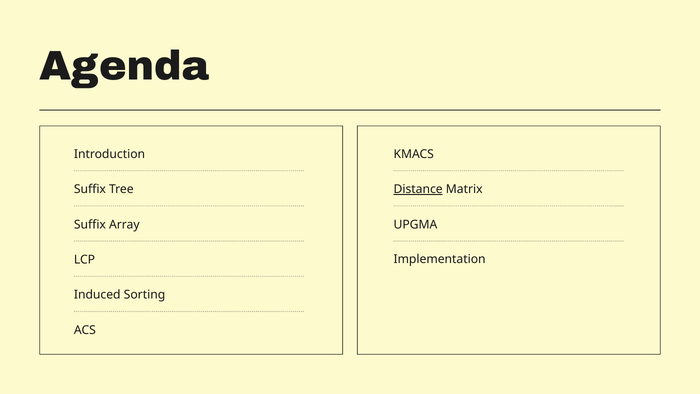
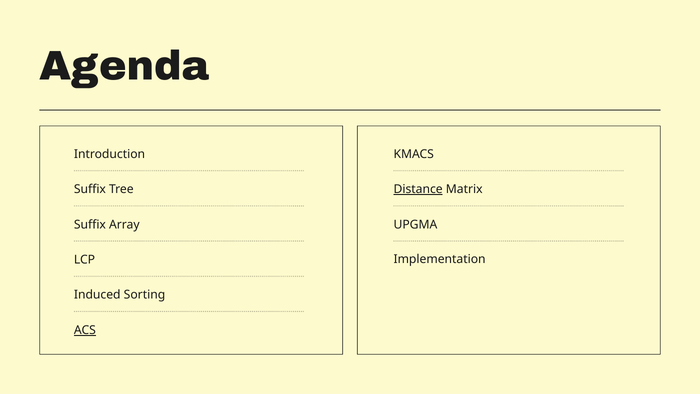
ACS underline: none -> present
